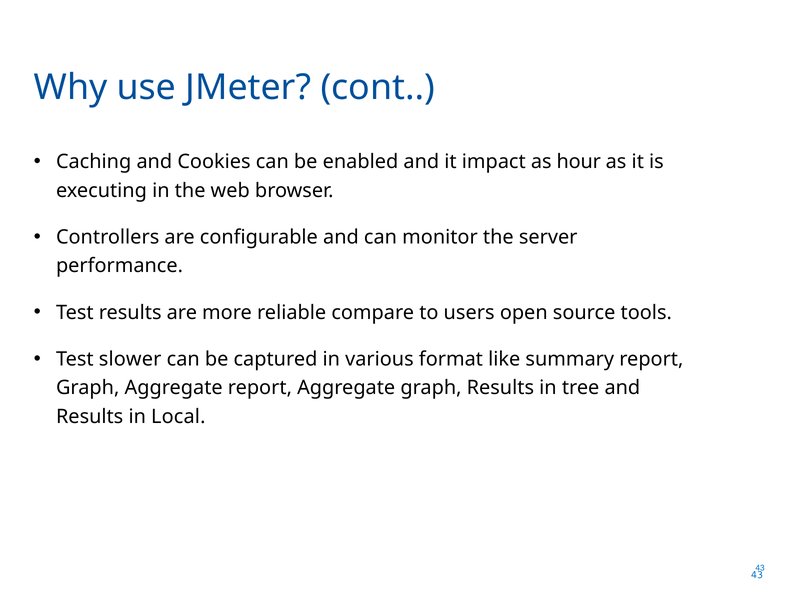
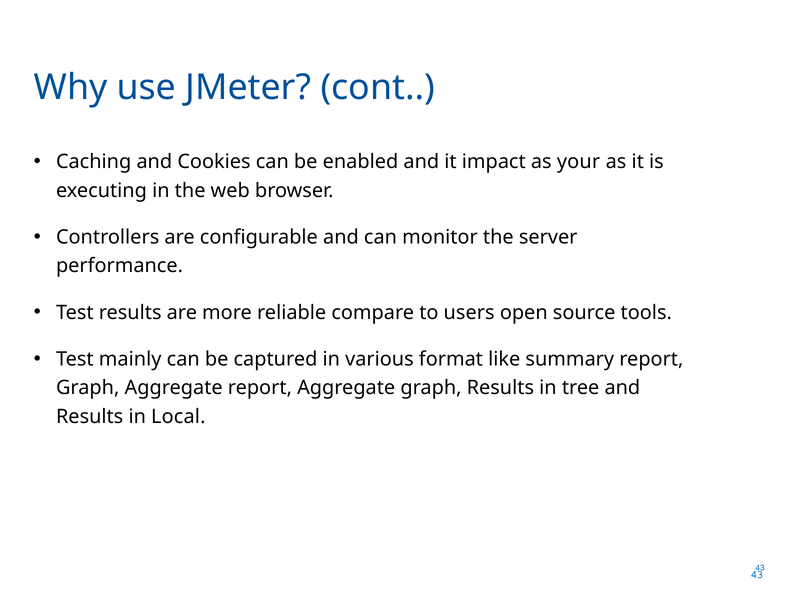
hour: hour -> your
slower: slower -> mainly
